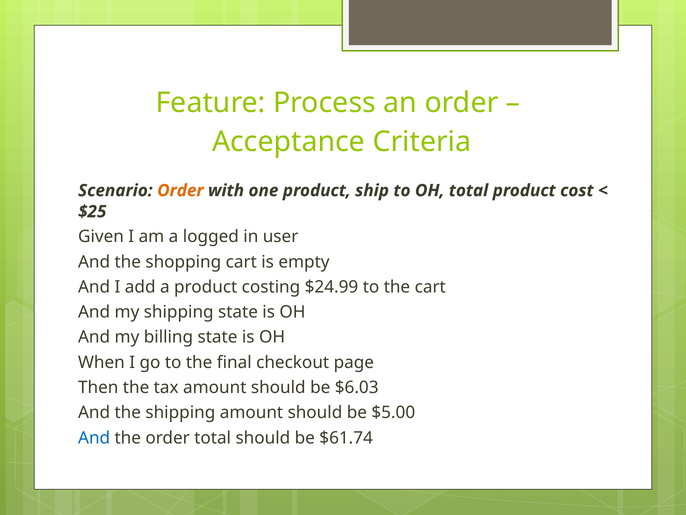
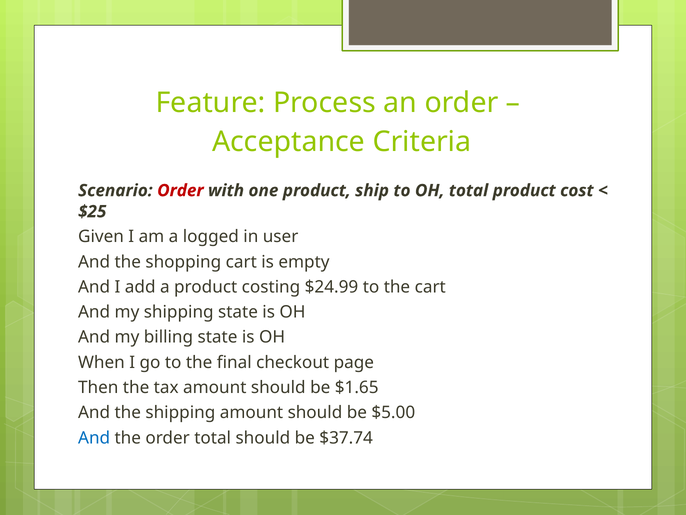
Order at (180, 190) colour: orange -> red
$6.03: $6.03 -> $1.65
$61.74: $61.74 -> $37.74
